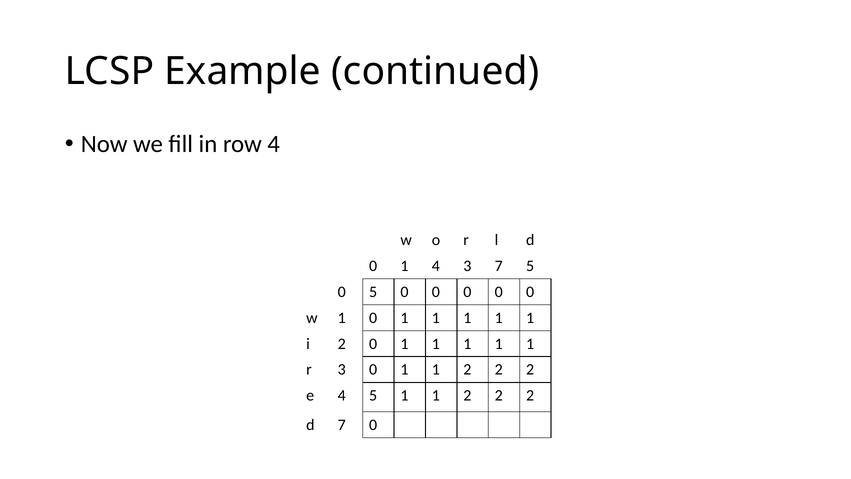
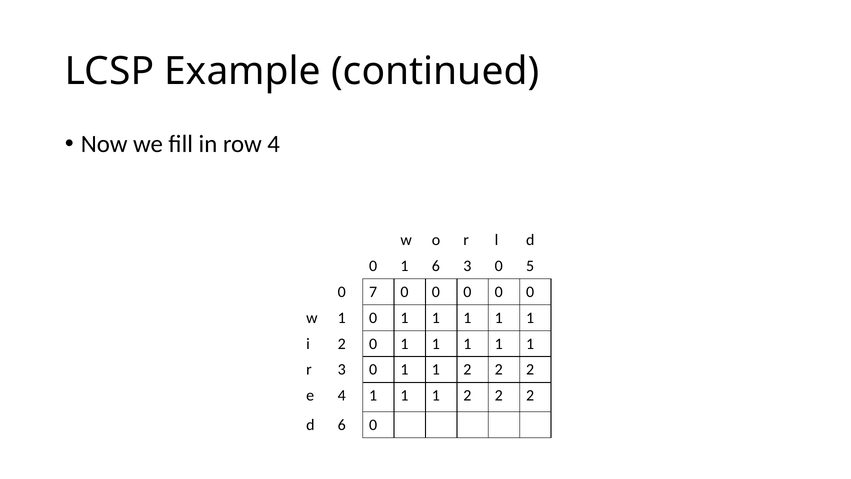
1 4: 4 -> 6
7 at (499, 266): 7 -> 0
0 5: 5 -> 7
4 5: 5 -> 1
d 7: 7 -> 6
